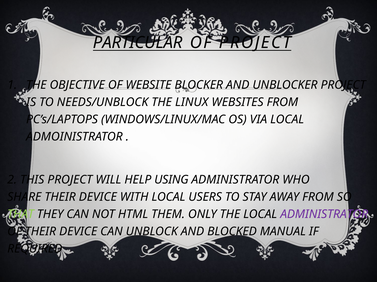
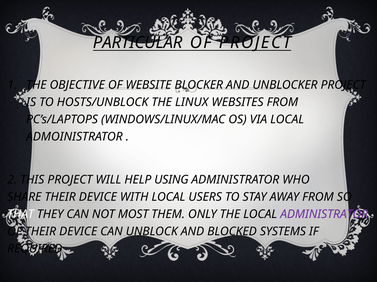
NEEDS/UNBLOCK: NEEDS/UNBLOCK -> HOSTS/UNBLOCK
THAT colour: light green -> white
HTML: HTML -> MOST
MANUAL: MANUAL -> SYSTEMS
